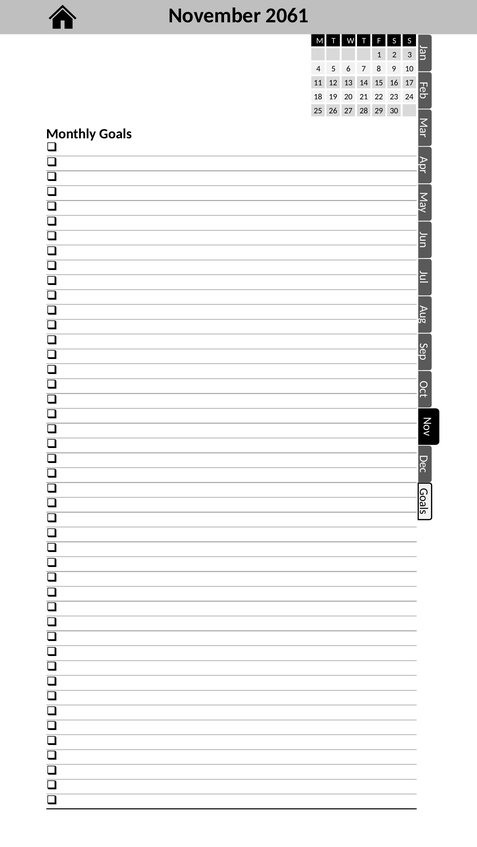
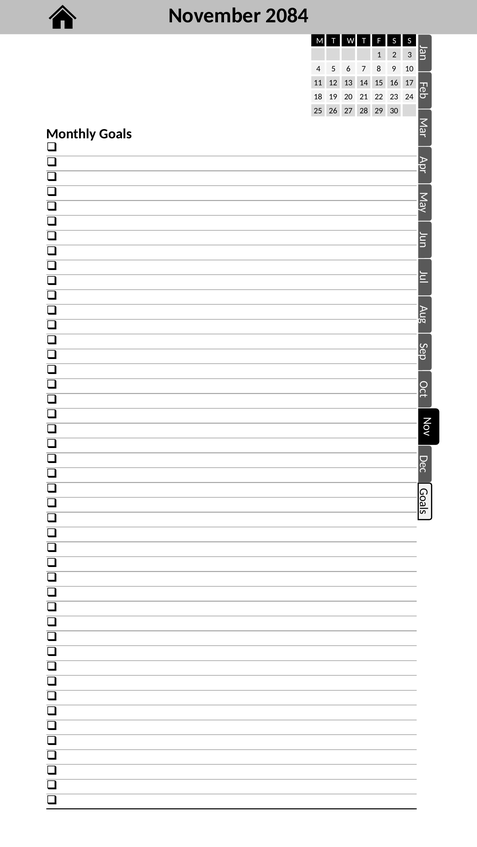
2061: 2061 -> 2084
